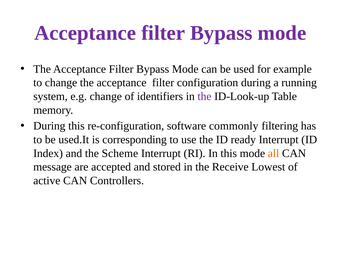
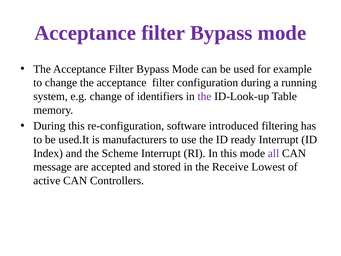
commonly: commonly -> introduced
corresponding: corresponding -> manufacturers
all colour: orange -> purple
